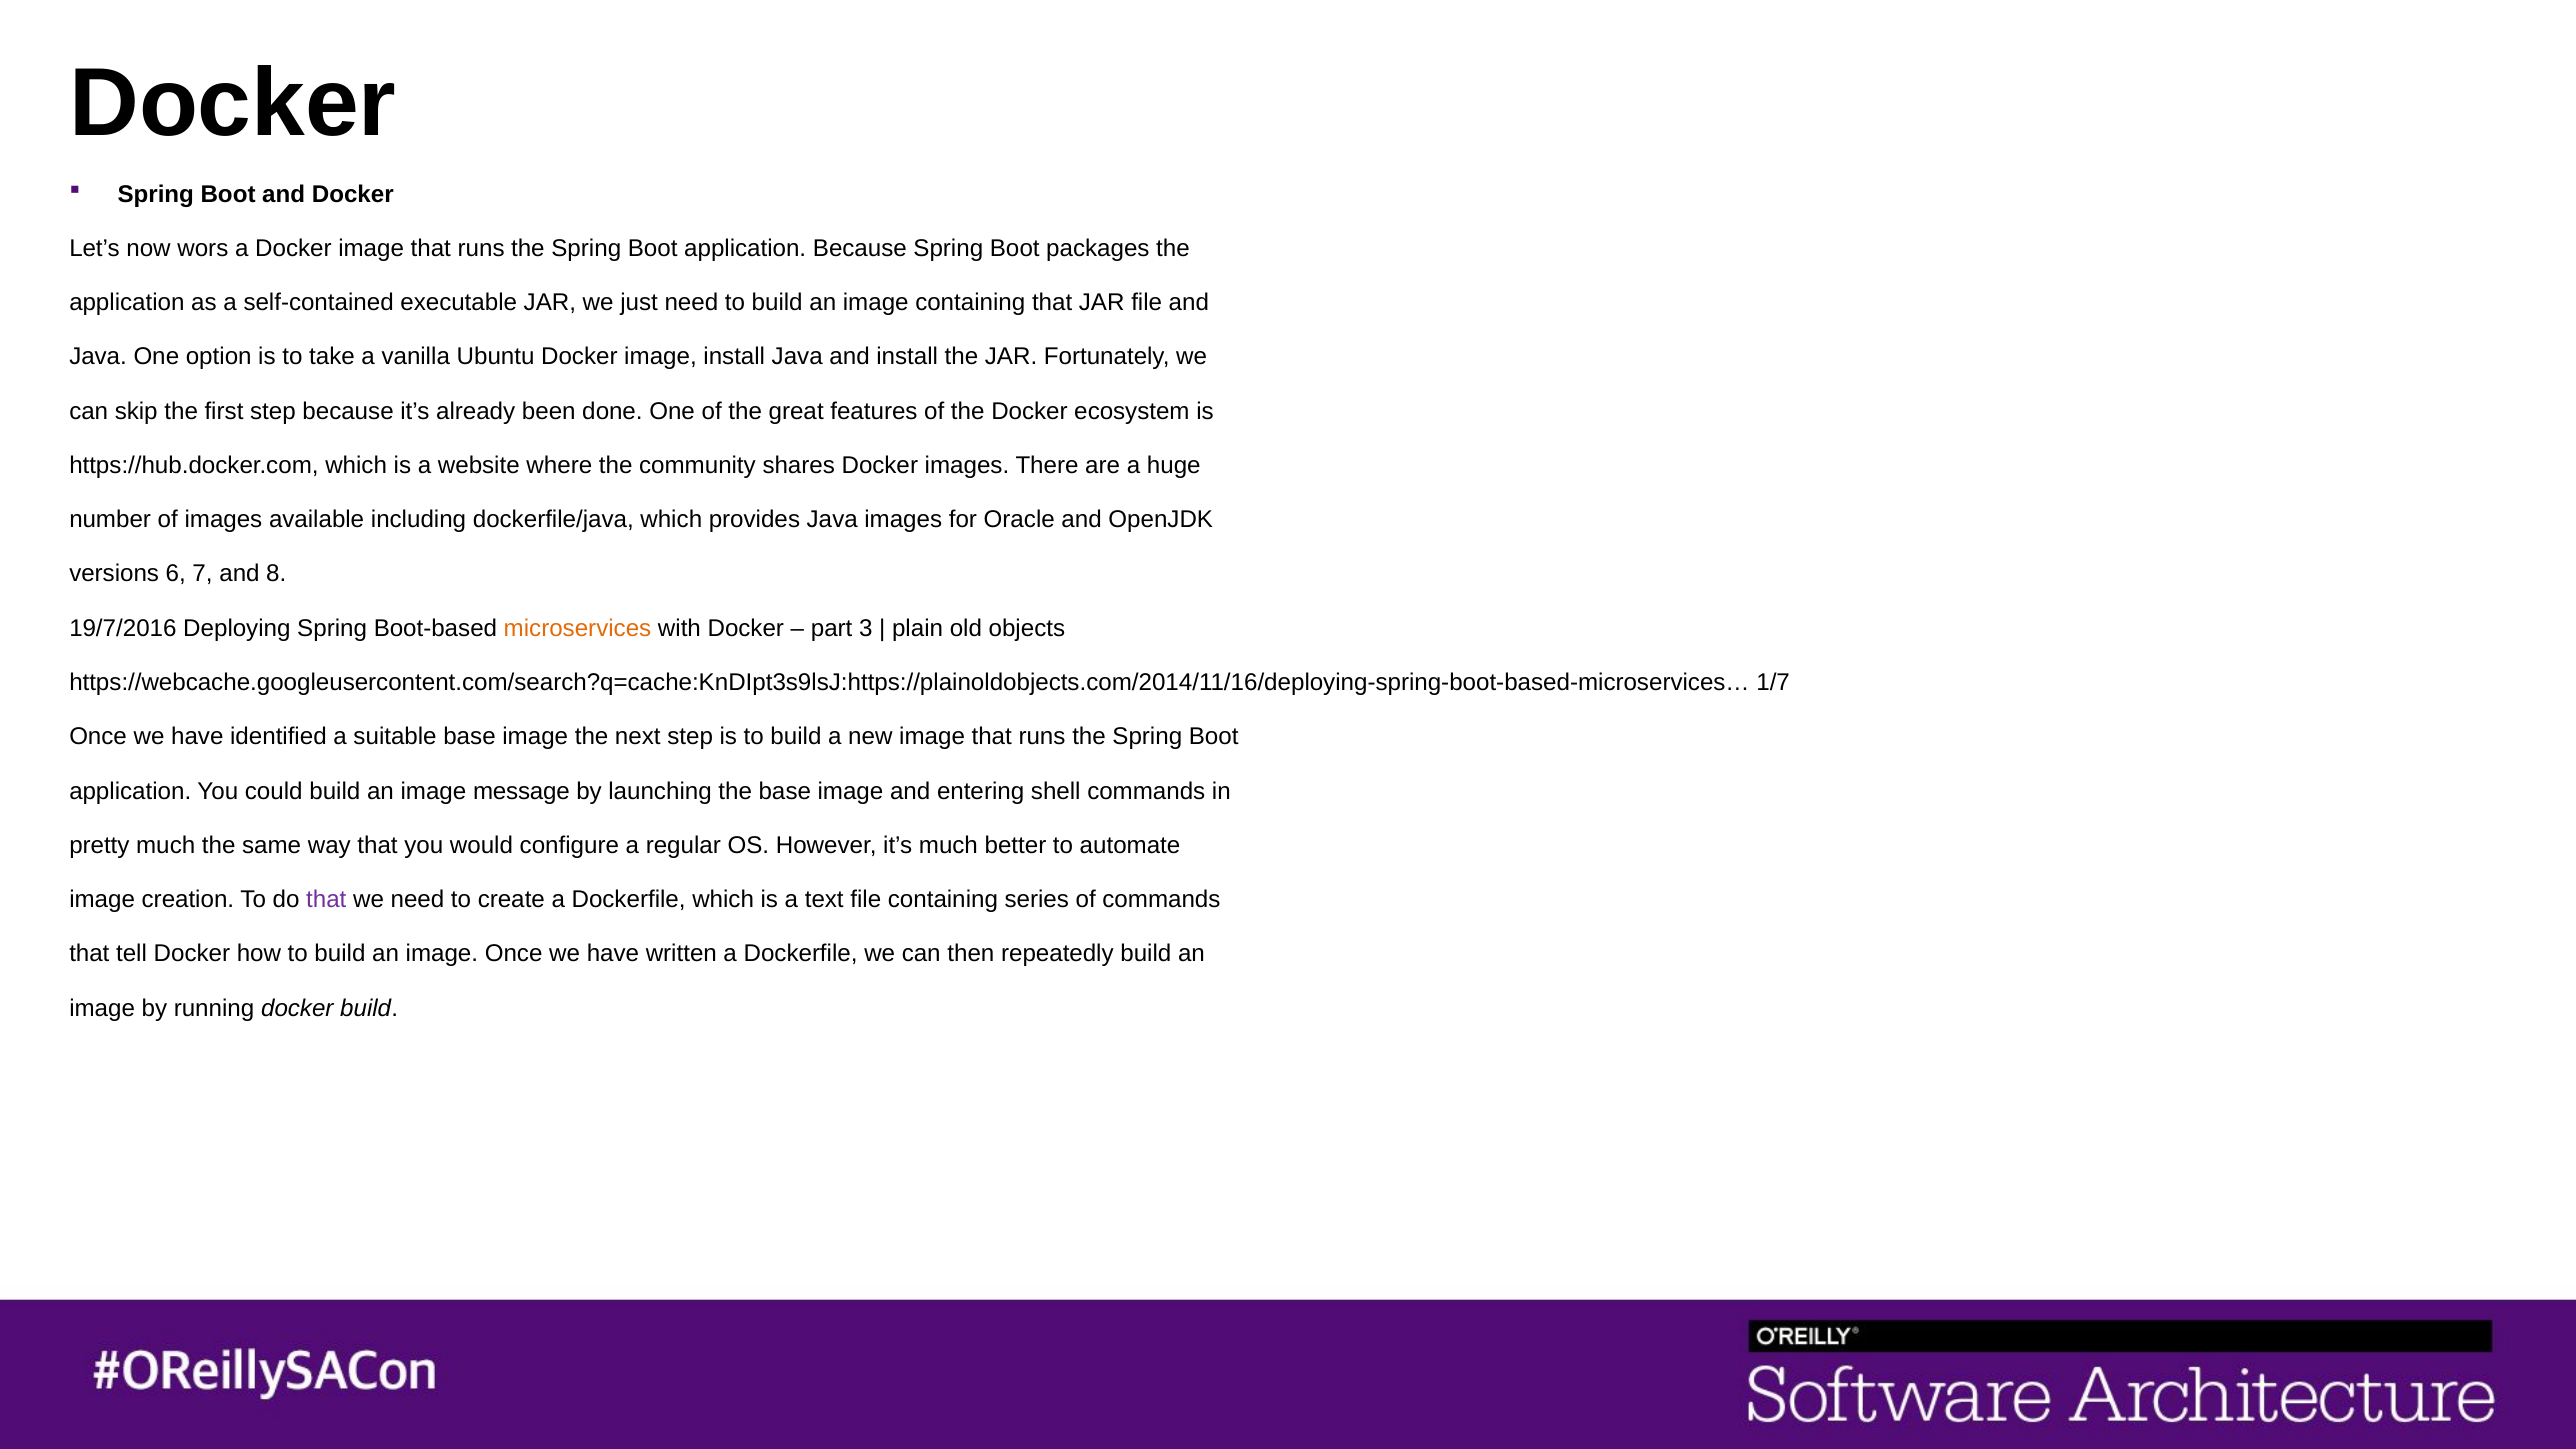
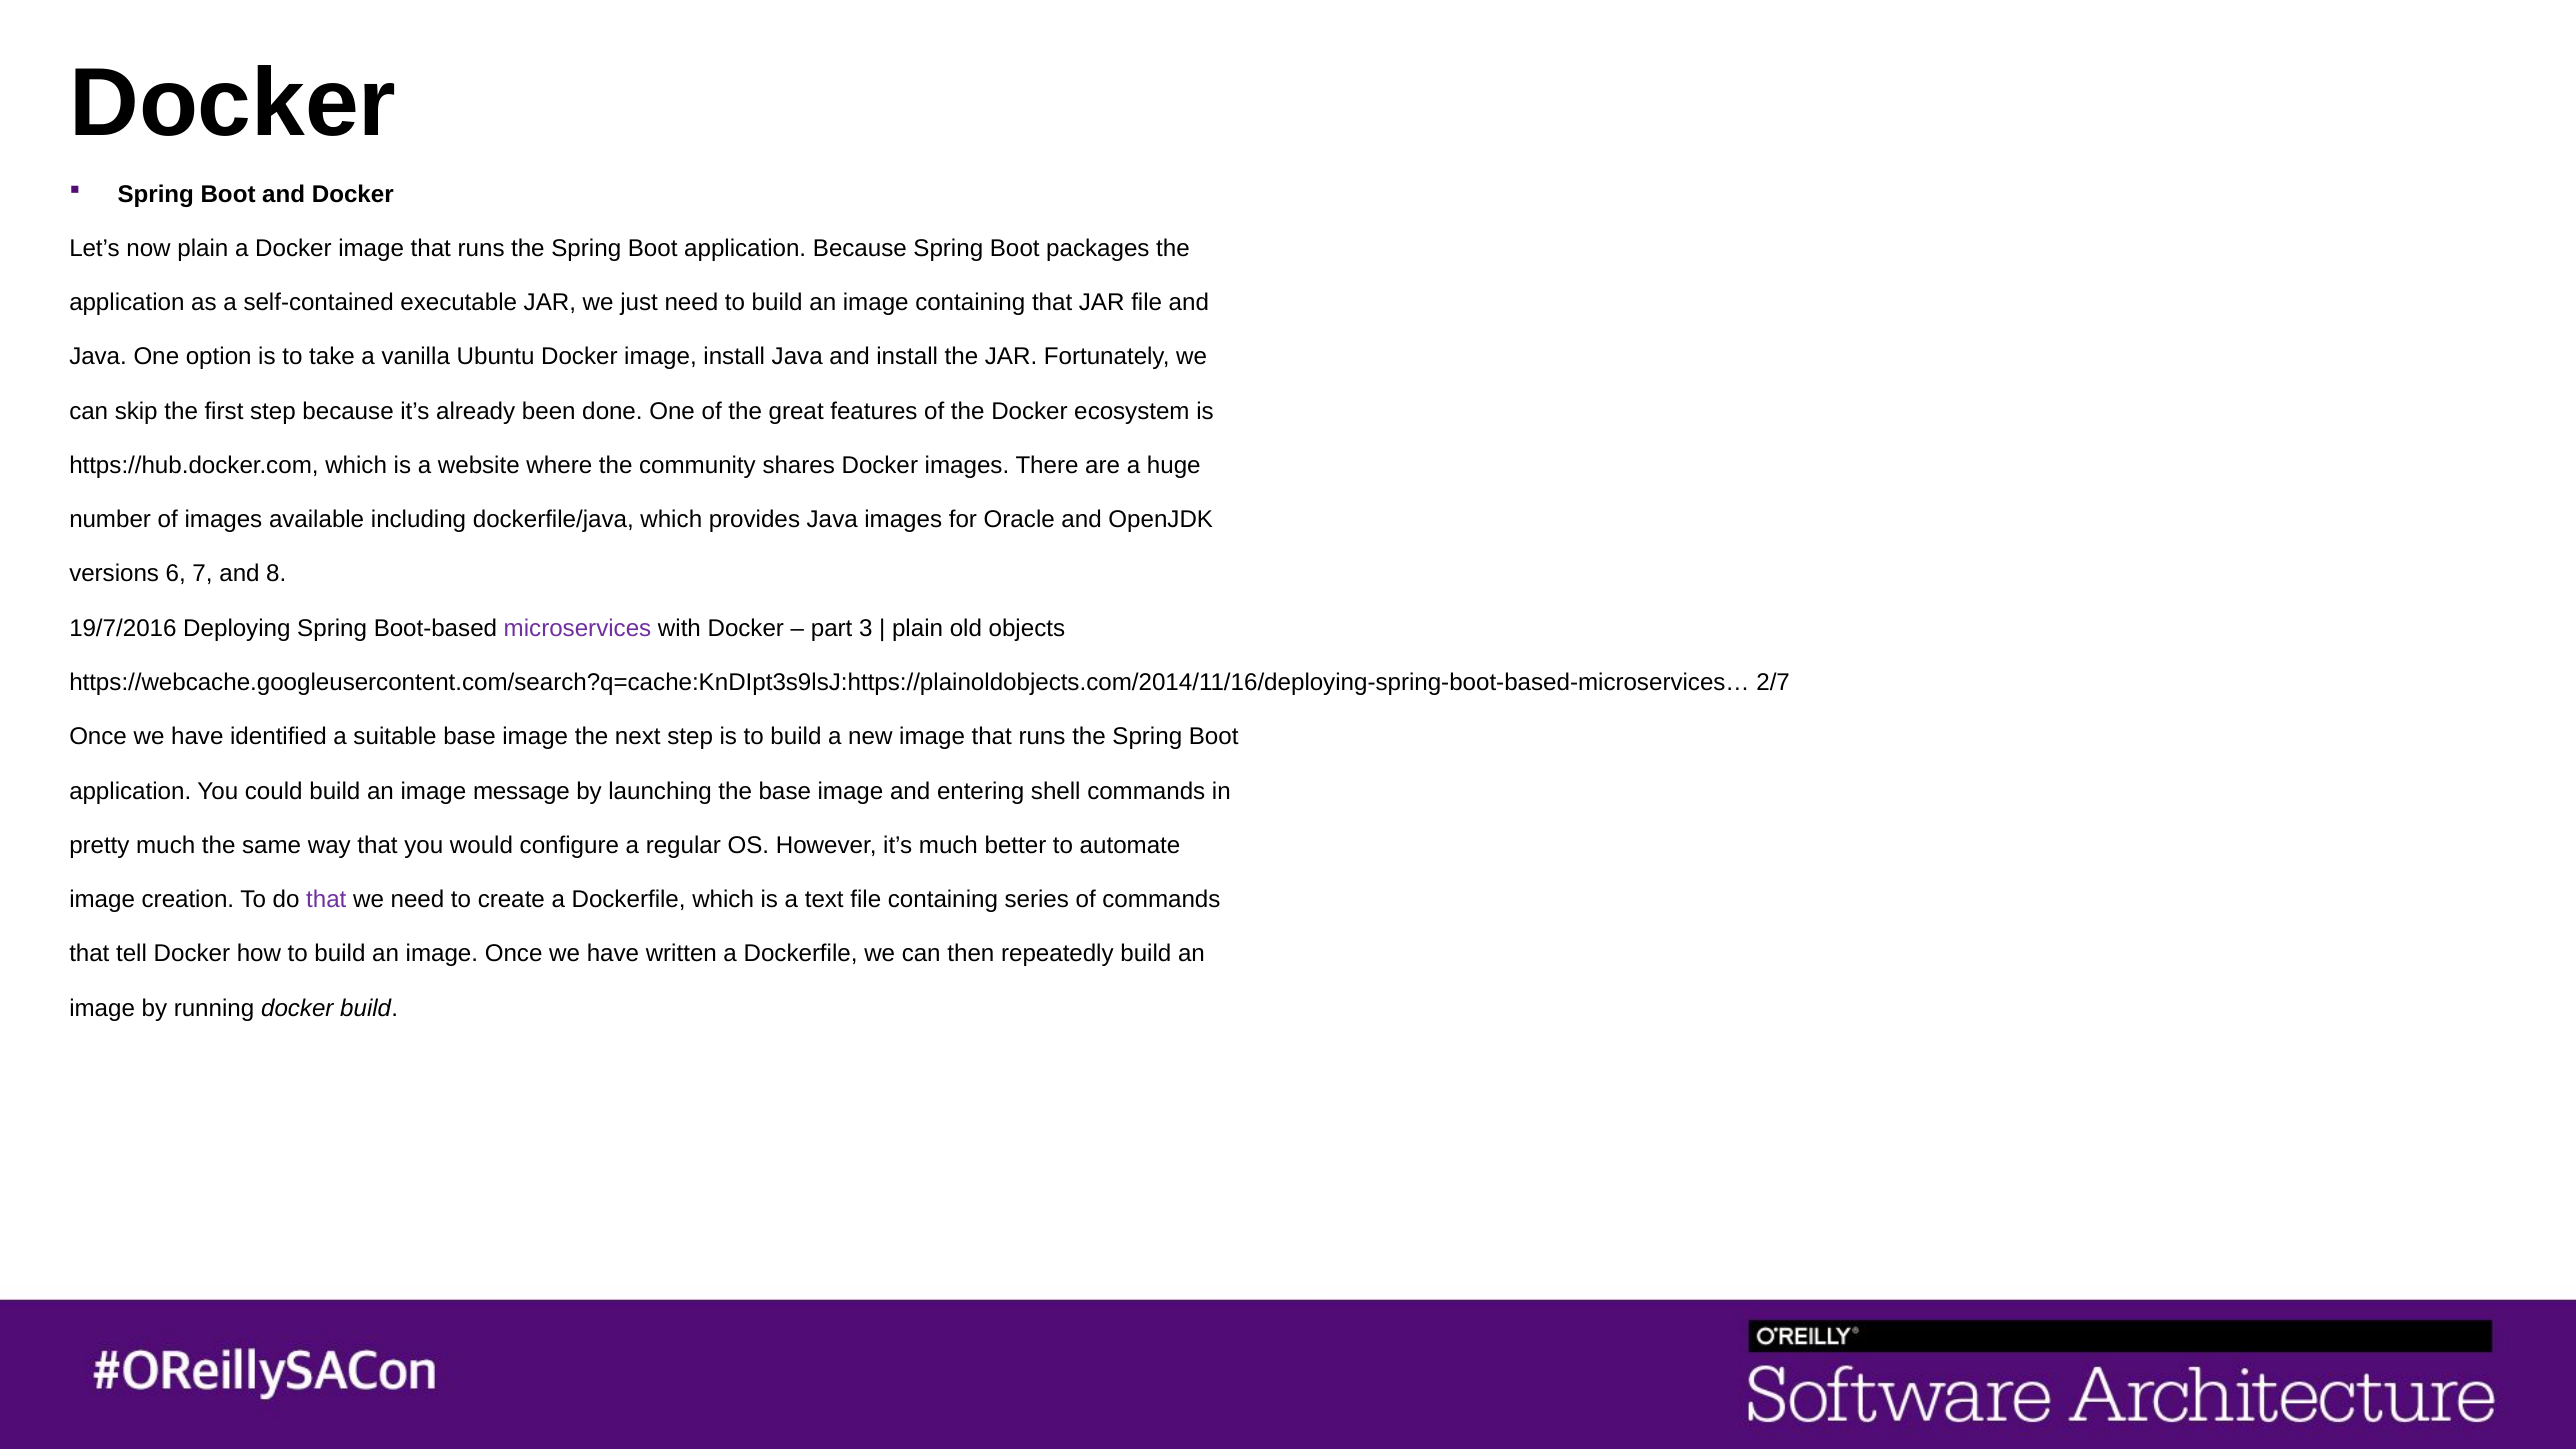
now wors: wors -> plain
microservices colour: orange -> purple
1/7: 1/7 -> 2/7
